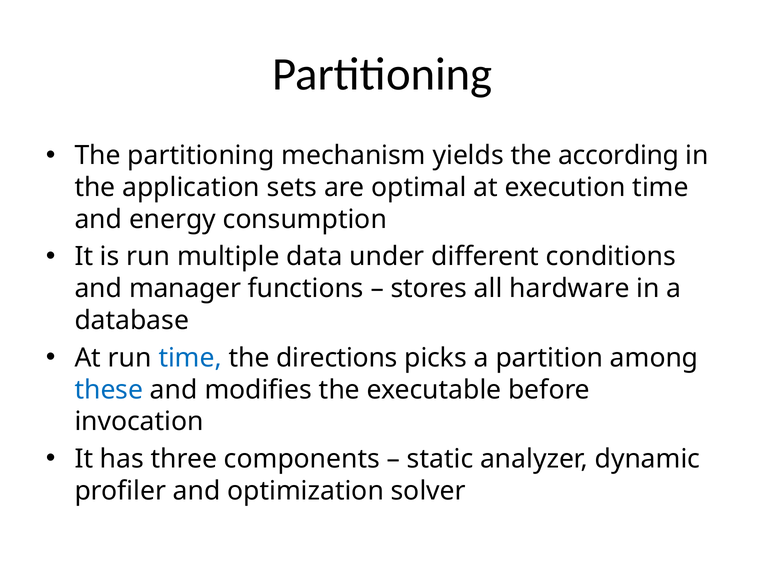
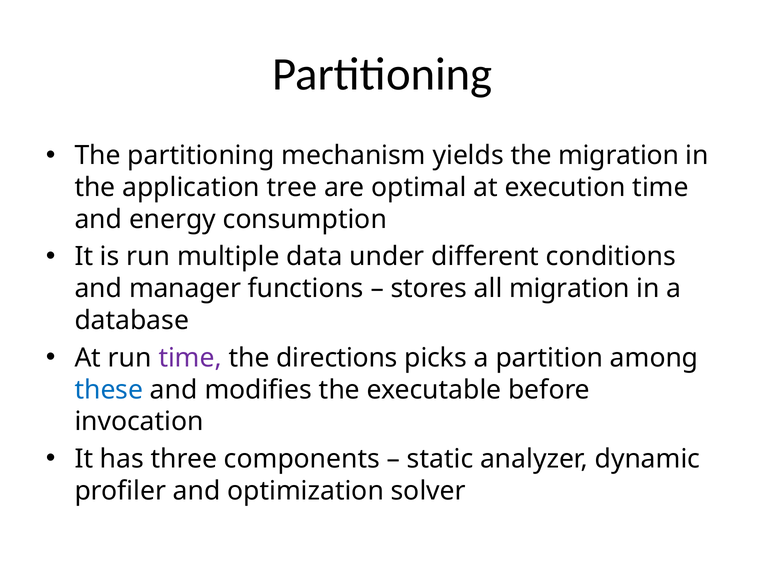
the according: according -> migration
sets: sets -> tree
all hardware: hardware -> migration
time at (190, 358) colour: blue -> purple
